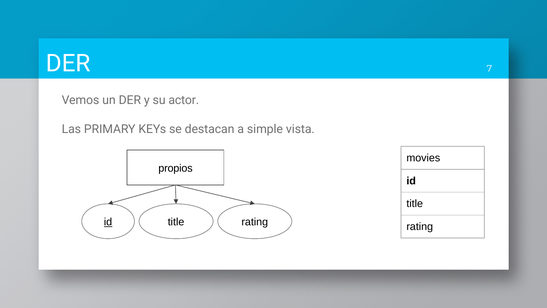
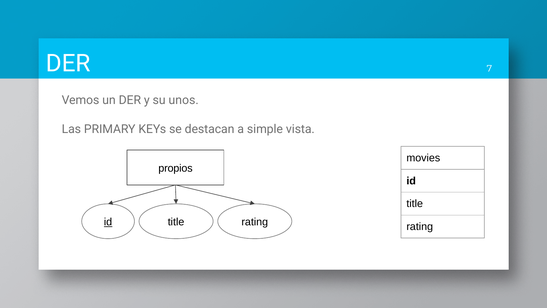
actor: actor -> unos
